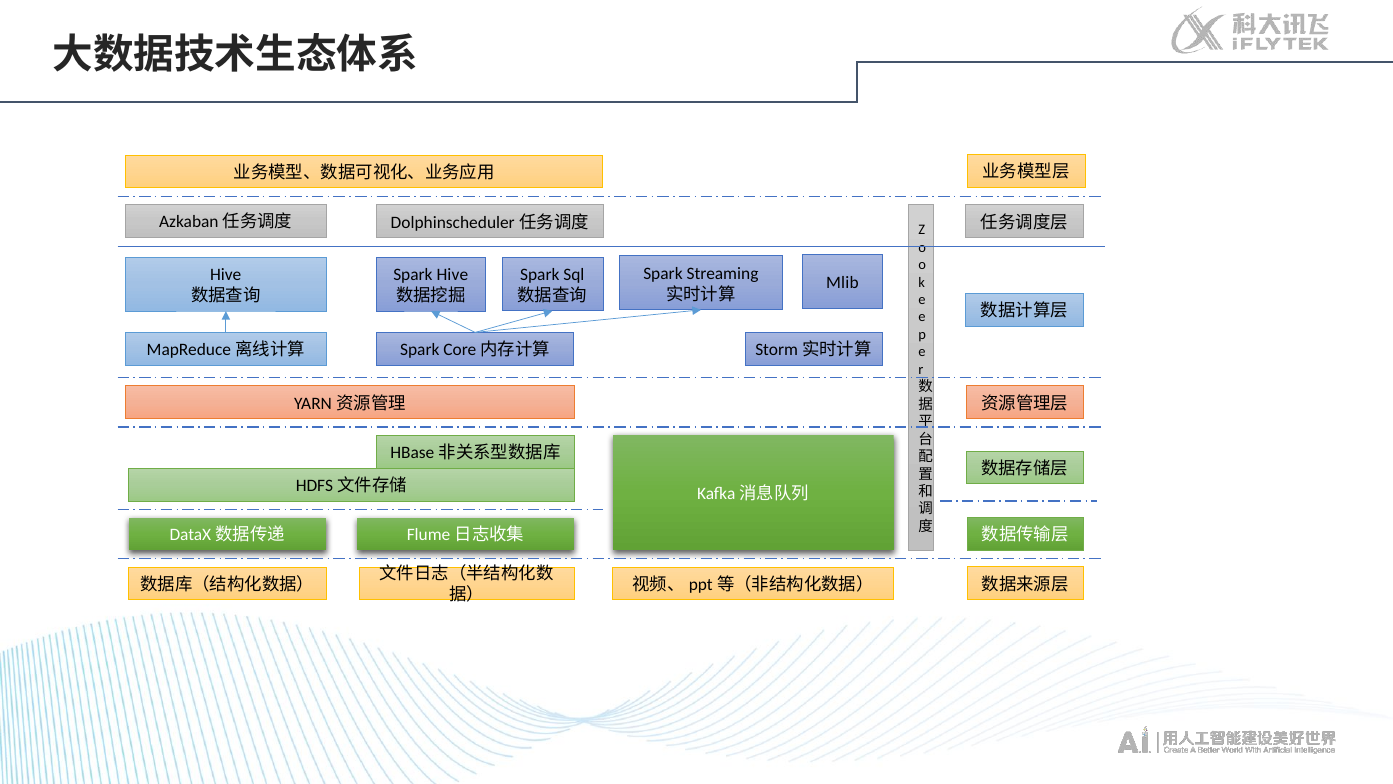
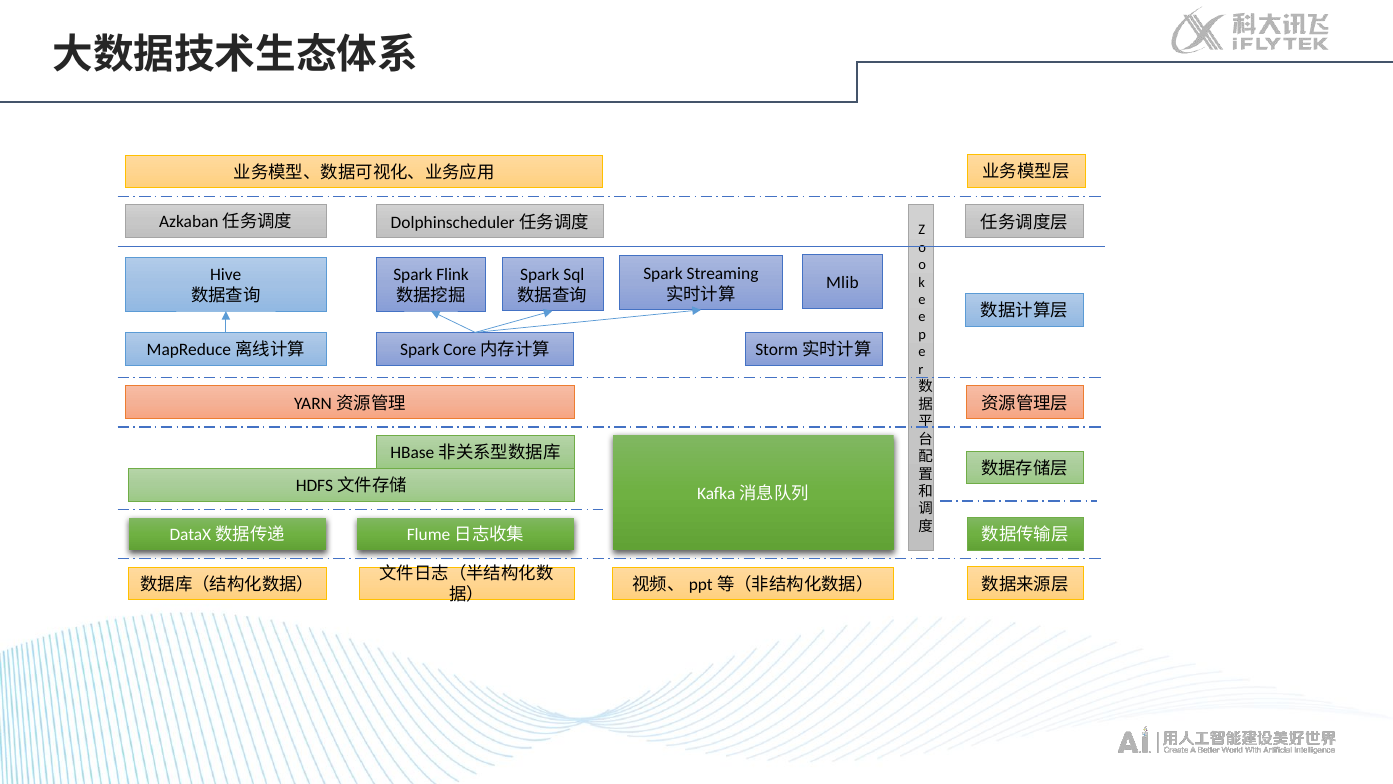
Spark Hive: Hive -> Flink
